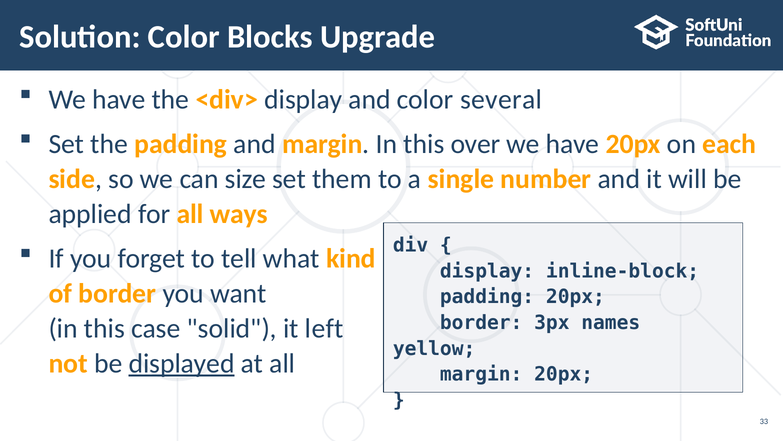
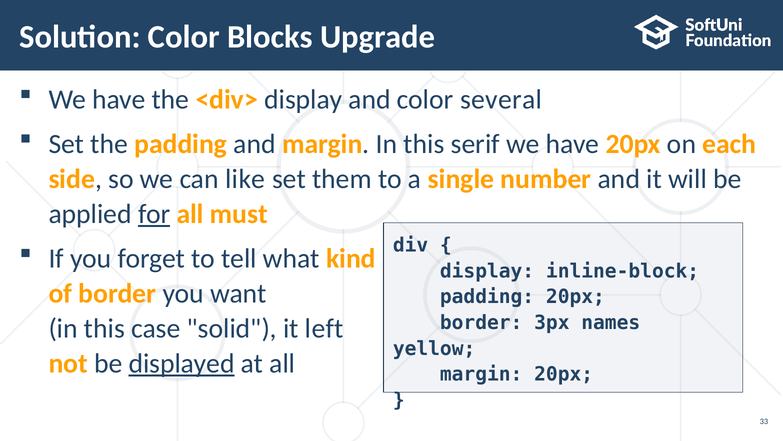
over: over -> serif
size: size -> like
for underline: none -> present
ways: ways -> must
